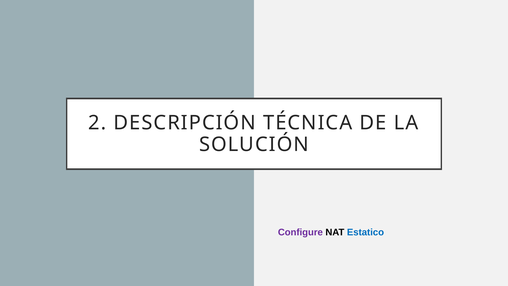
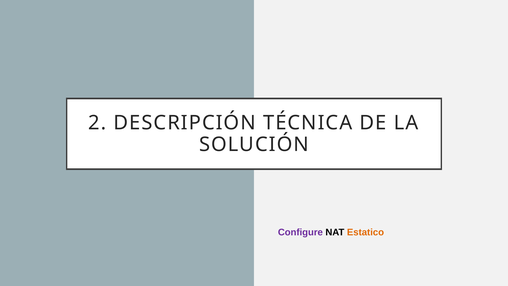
Estatico colour: blue -> orange
